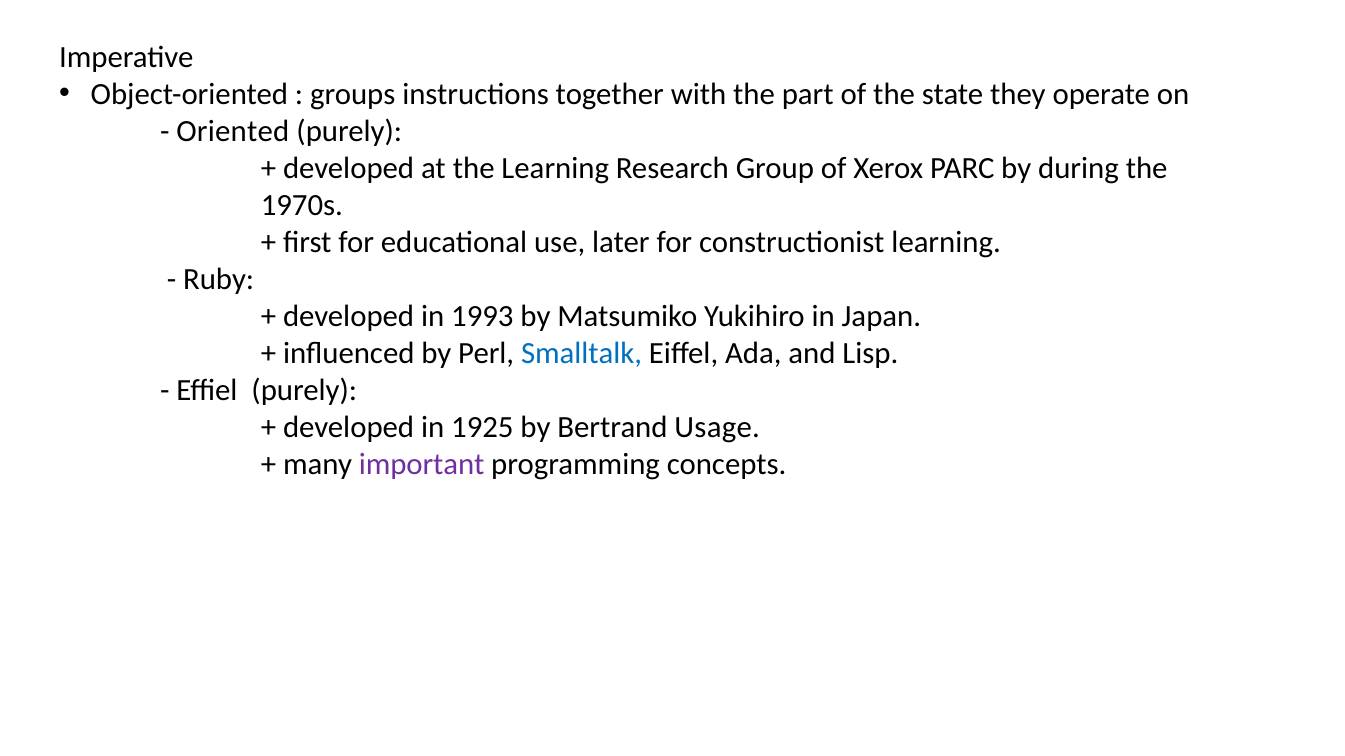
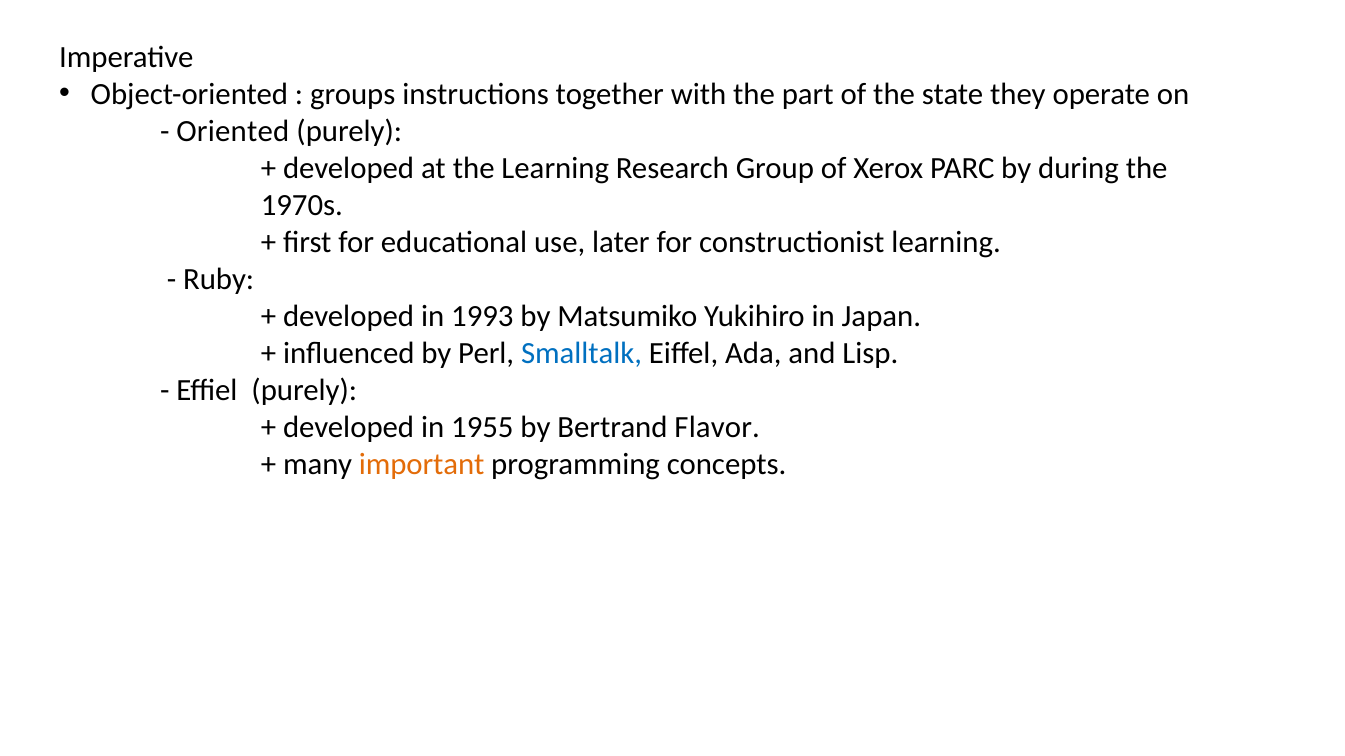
1925: 1925 -> 1955
Usage: Usage -> Flavor
important colour: purple -> orange
